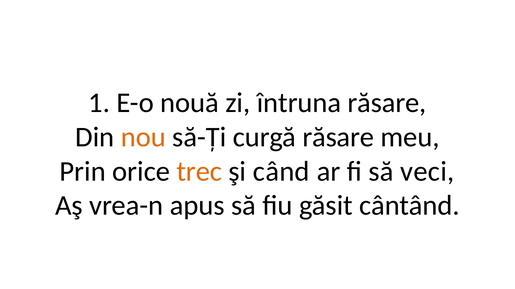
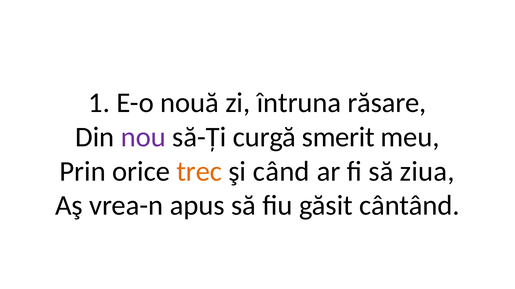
nou colour: orange -> purple
curgă răsare: răsare -> smerit
veci: veci -> ziua
